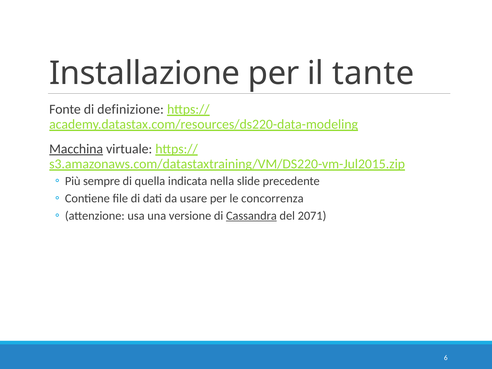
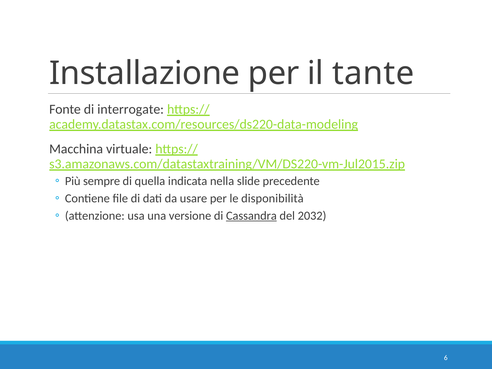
definizione: definizione -> interrogate
Macchina underline: present -> none
concorrenza: concorrenza -> disponibilità
2071: 2071 -> 2032
